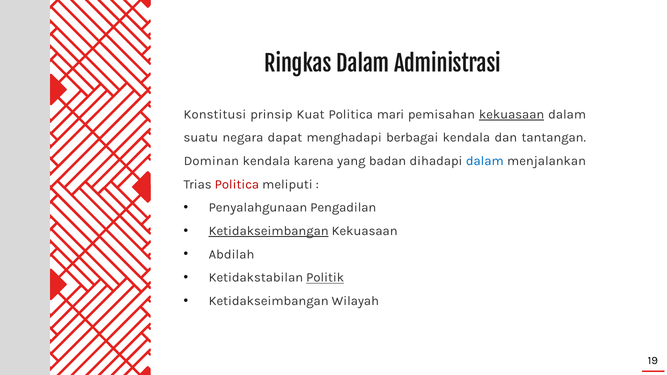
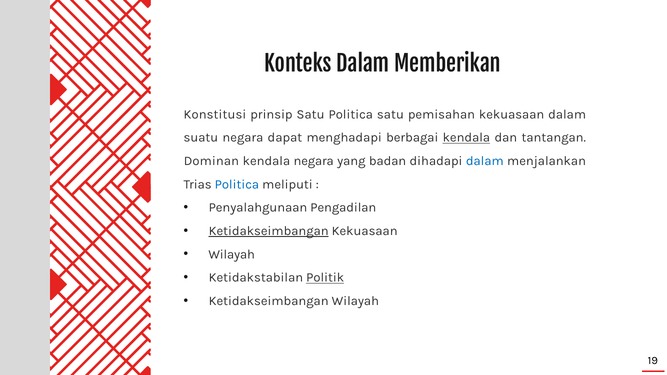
Ringkas: Ringkas -> Konteks
Administrasi: Administrasi -> Memberikan
prinsip Kuat: Kuat -> Satu
Politica mari: mari -> satu
kekuasaan at (512, 114) underline: present -> none
kendala at (466, 138) underline: none -> present
kendala karena: karena -> negara
Politica at (237, 184) colour: red -> blue
Abdilah at (232, 254): Abdilah -> Wilayah
